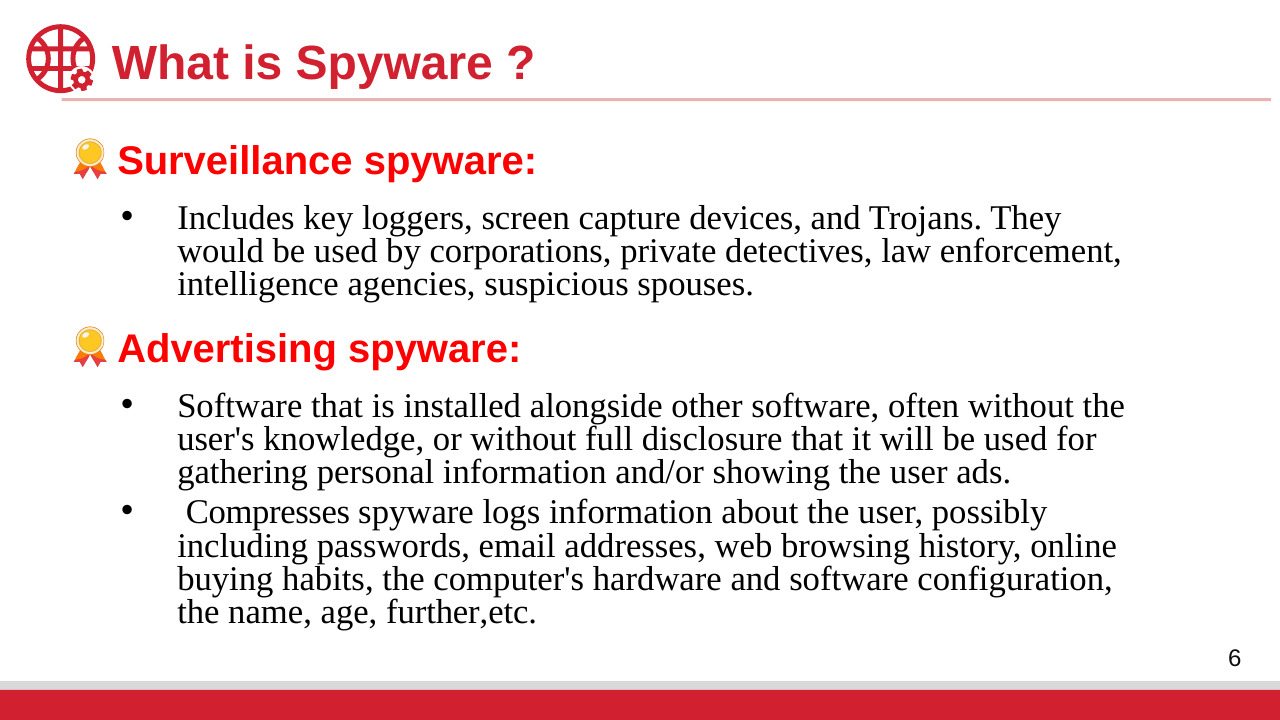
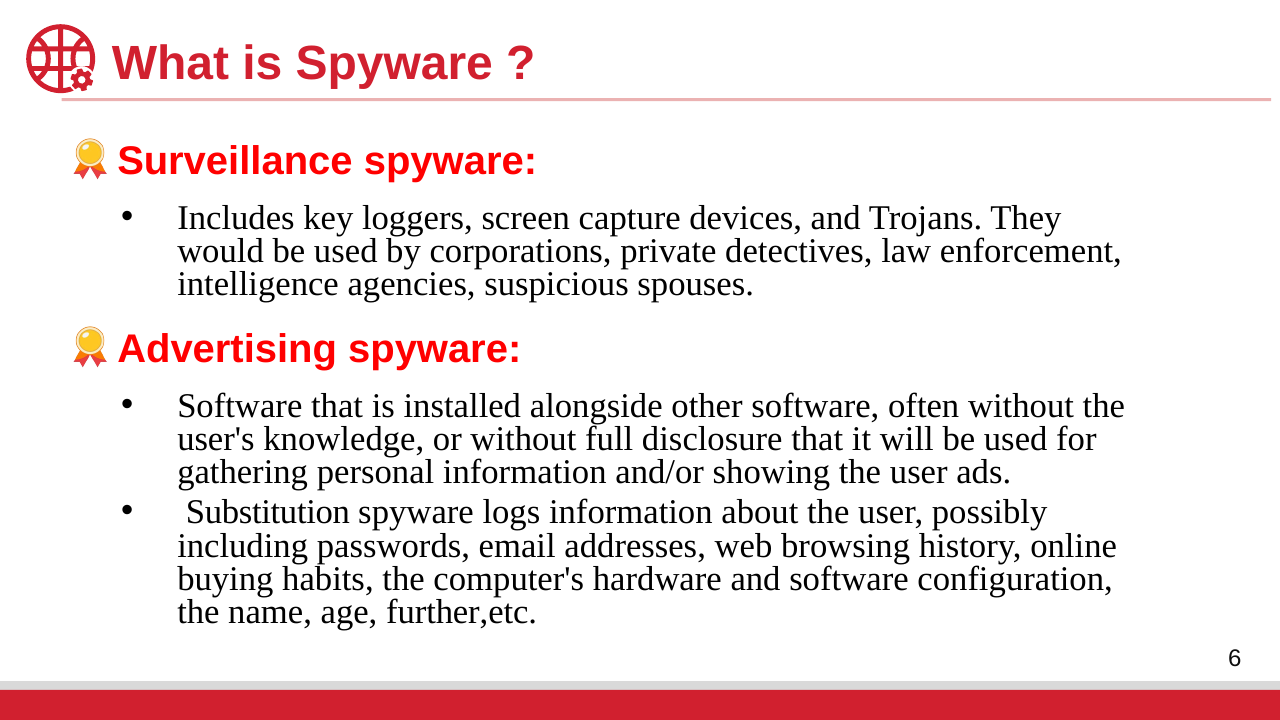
Compresses: Compresses -> Substitution
